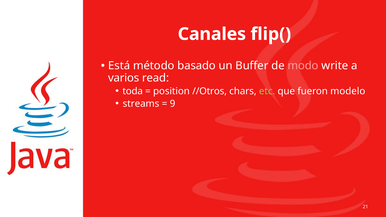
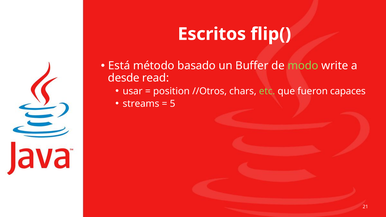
Canales: Canales -> Escritos
modo colour: pink -> light green
varios: varios -> desde
toda: toda -> usar
modelo: modelo -> capaces
9: 9 -> 5
